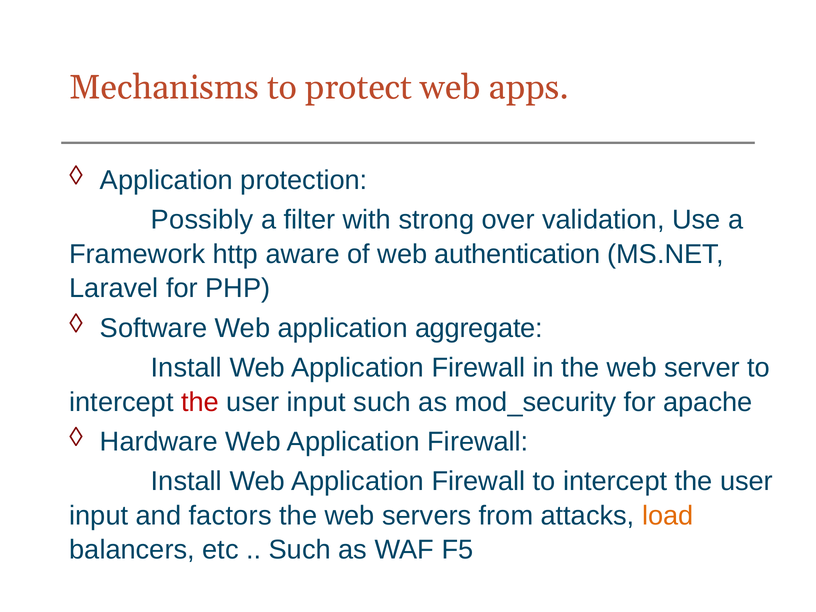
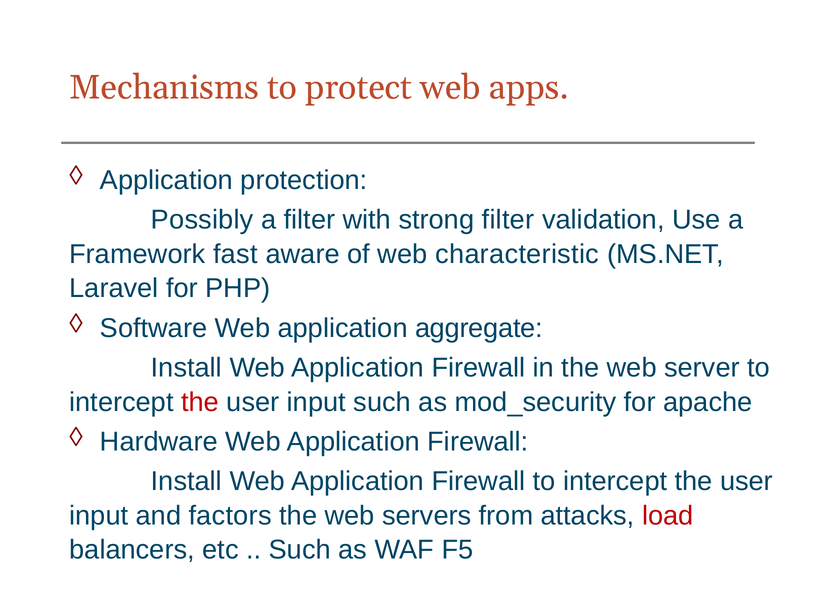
strong over: over -> filter
http: http -> fast
authentication: authentication -> characteristic
load colour: orange -> red
